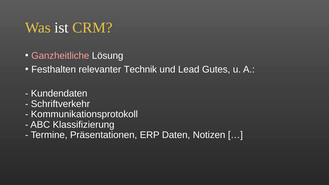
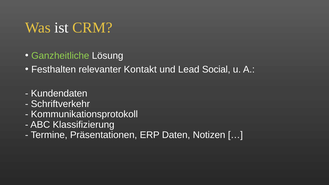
Ganzheitliche colour: pink -> light green
Technik: Technik -> Kontakt
Gutes: Gutes -> Social
